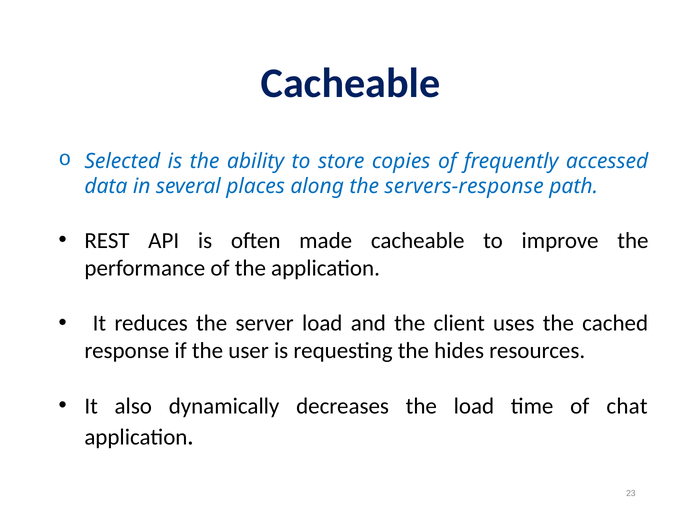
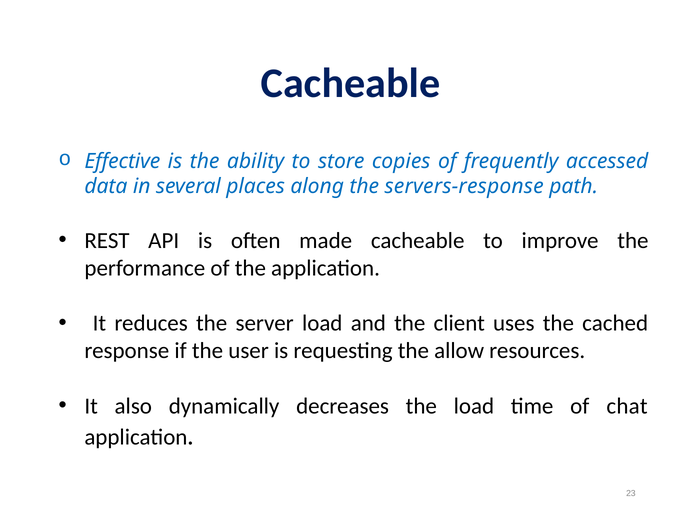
Selected: Selected -> Effective
hides: hides -> allow
